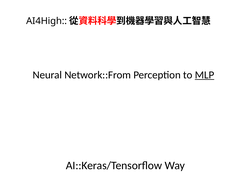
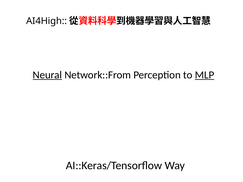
Neural underline: none -> present
